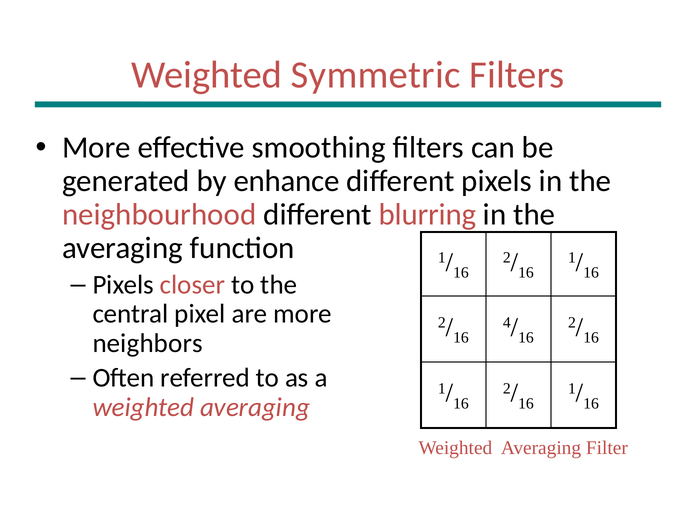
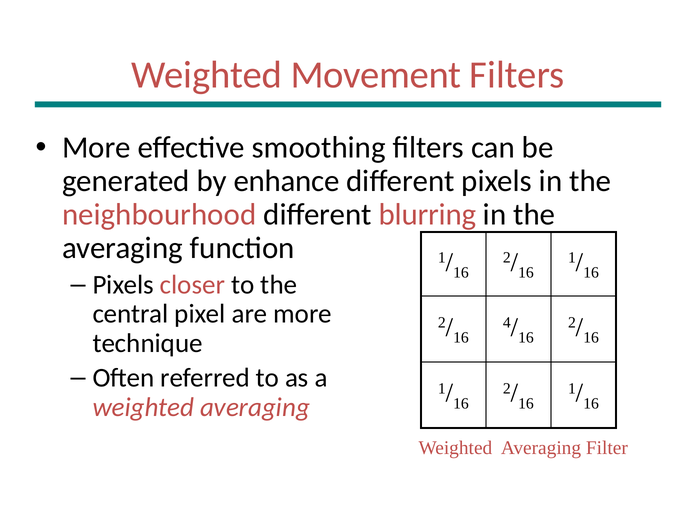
Symmetric: Symmetric -> Movement
neighbors: neighbors -> technique
